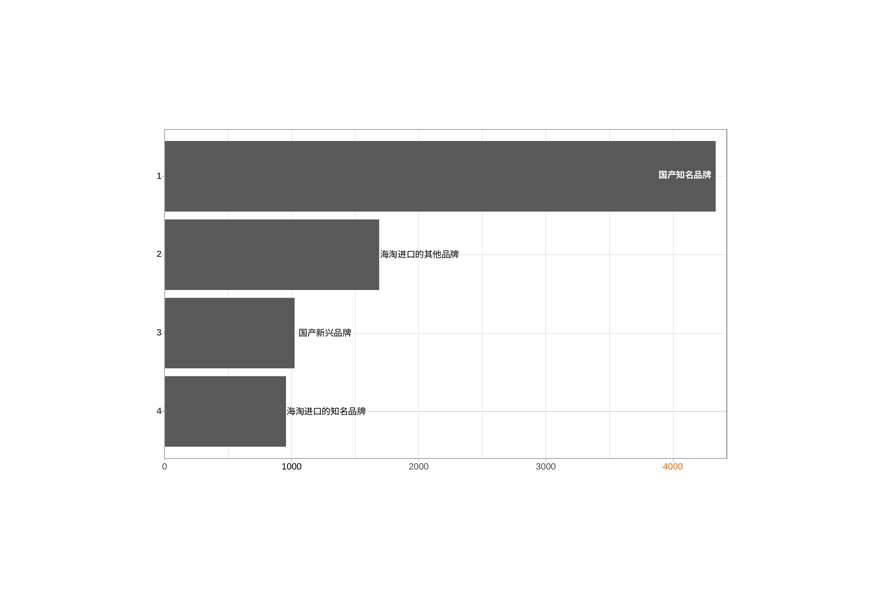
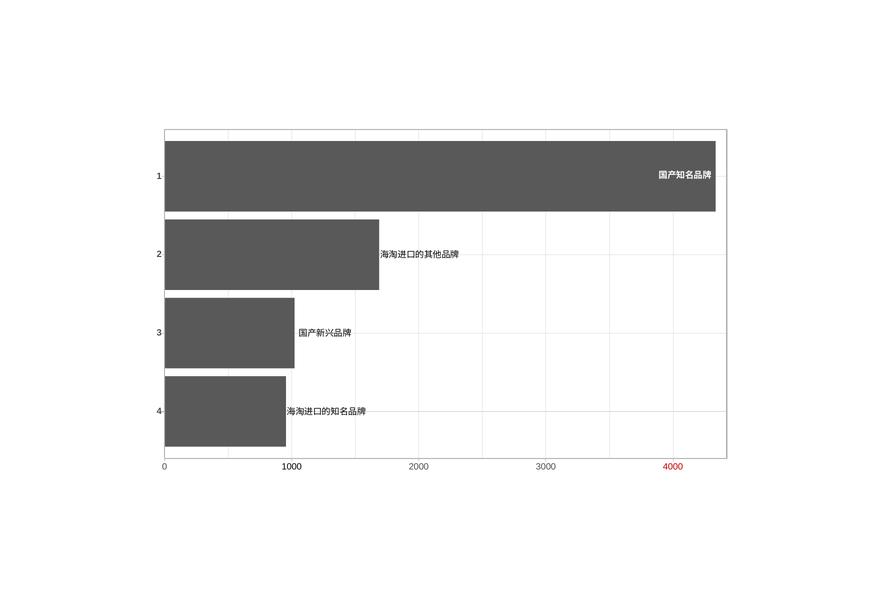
4000 colour: orange -> red
